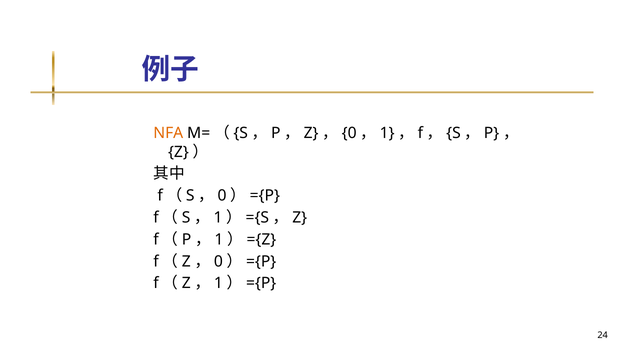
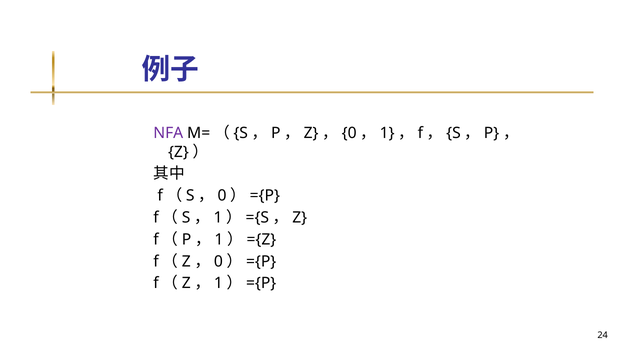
NFA colour: orange -> purple
